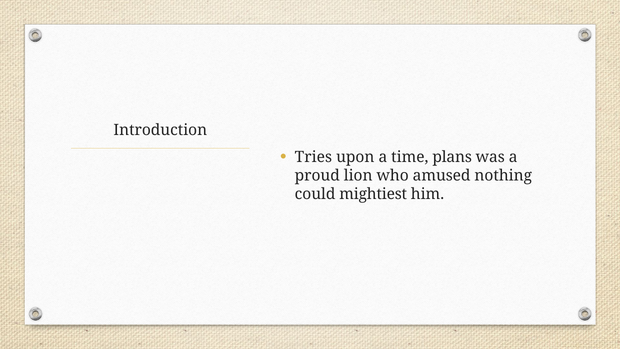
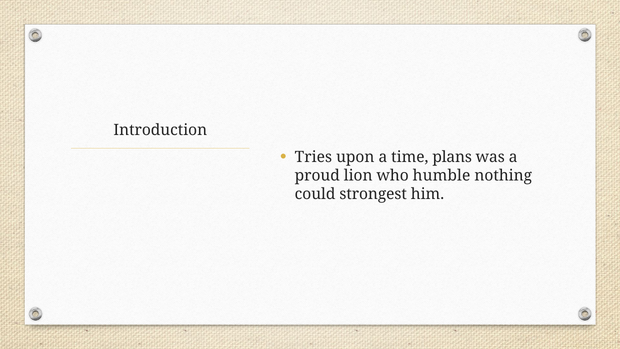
amused: amused -> humble
mightiest: mightiest -> strongest
